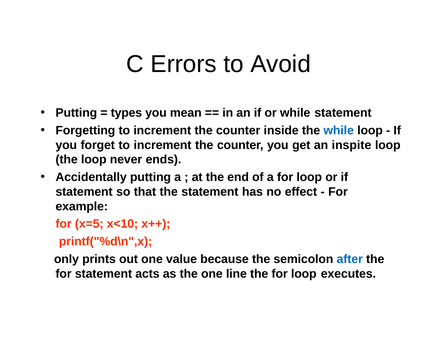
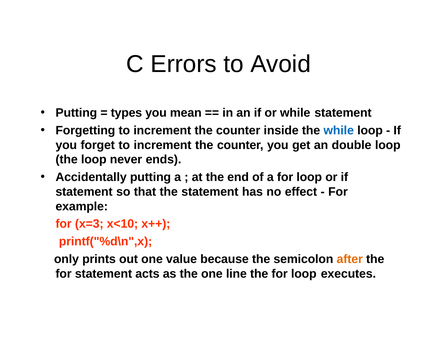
inspite: inspite -> double
x=5: x=5 -> x=3
after colour: blue -> orange
